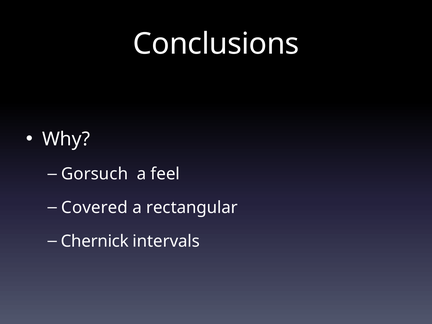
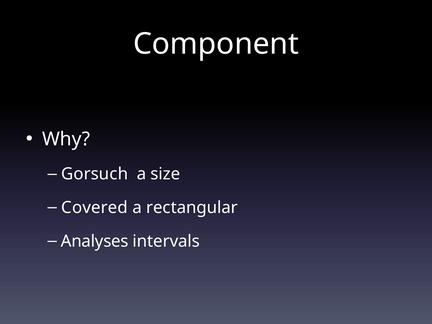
Conclusions: Conclusions -> Component
feel: feel -> size
Chernick: Chernick -> Analyses
